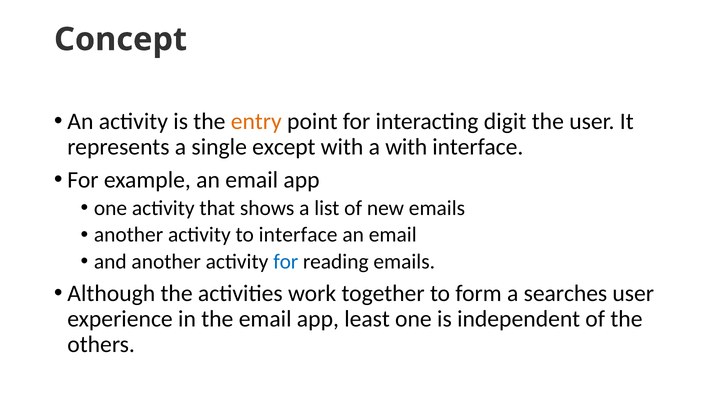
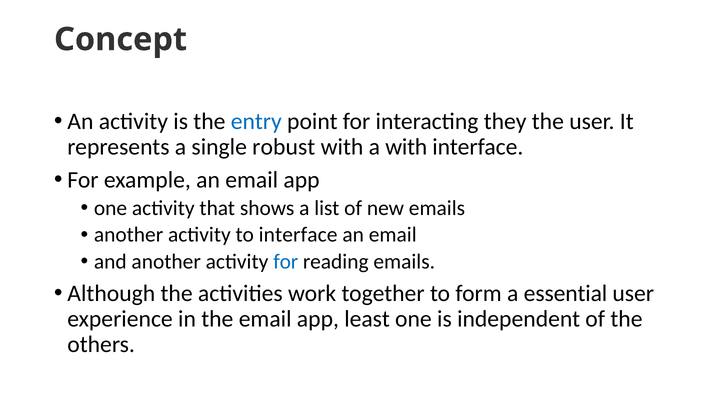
entry colour: orange -> blue
digit: digit -> they
except: except -> robust
searches: searches -> essential
